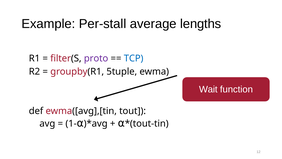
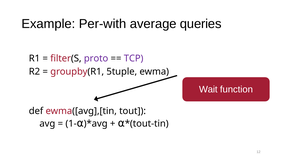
Per-stall: Per-stall -> Per-with
lengths: lengths -> queries
TCP colour: blue -> purple
